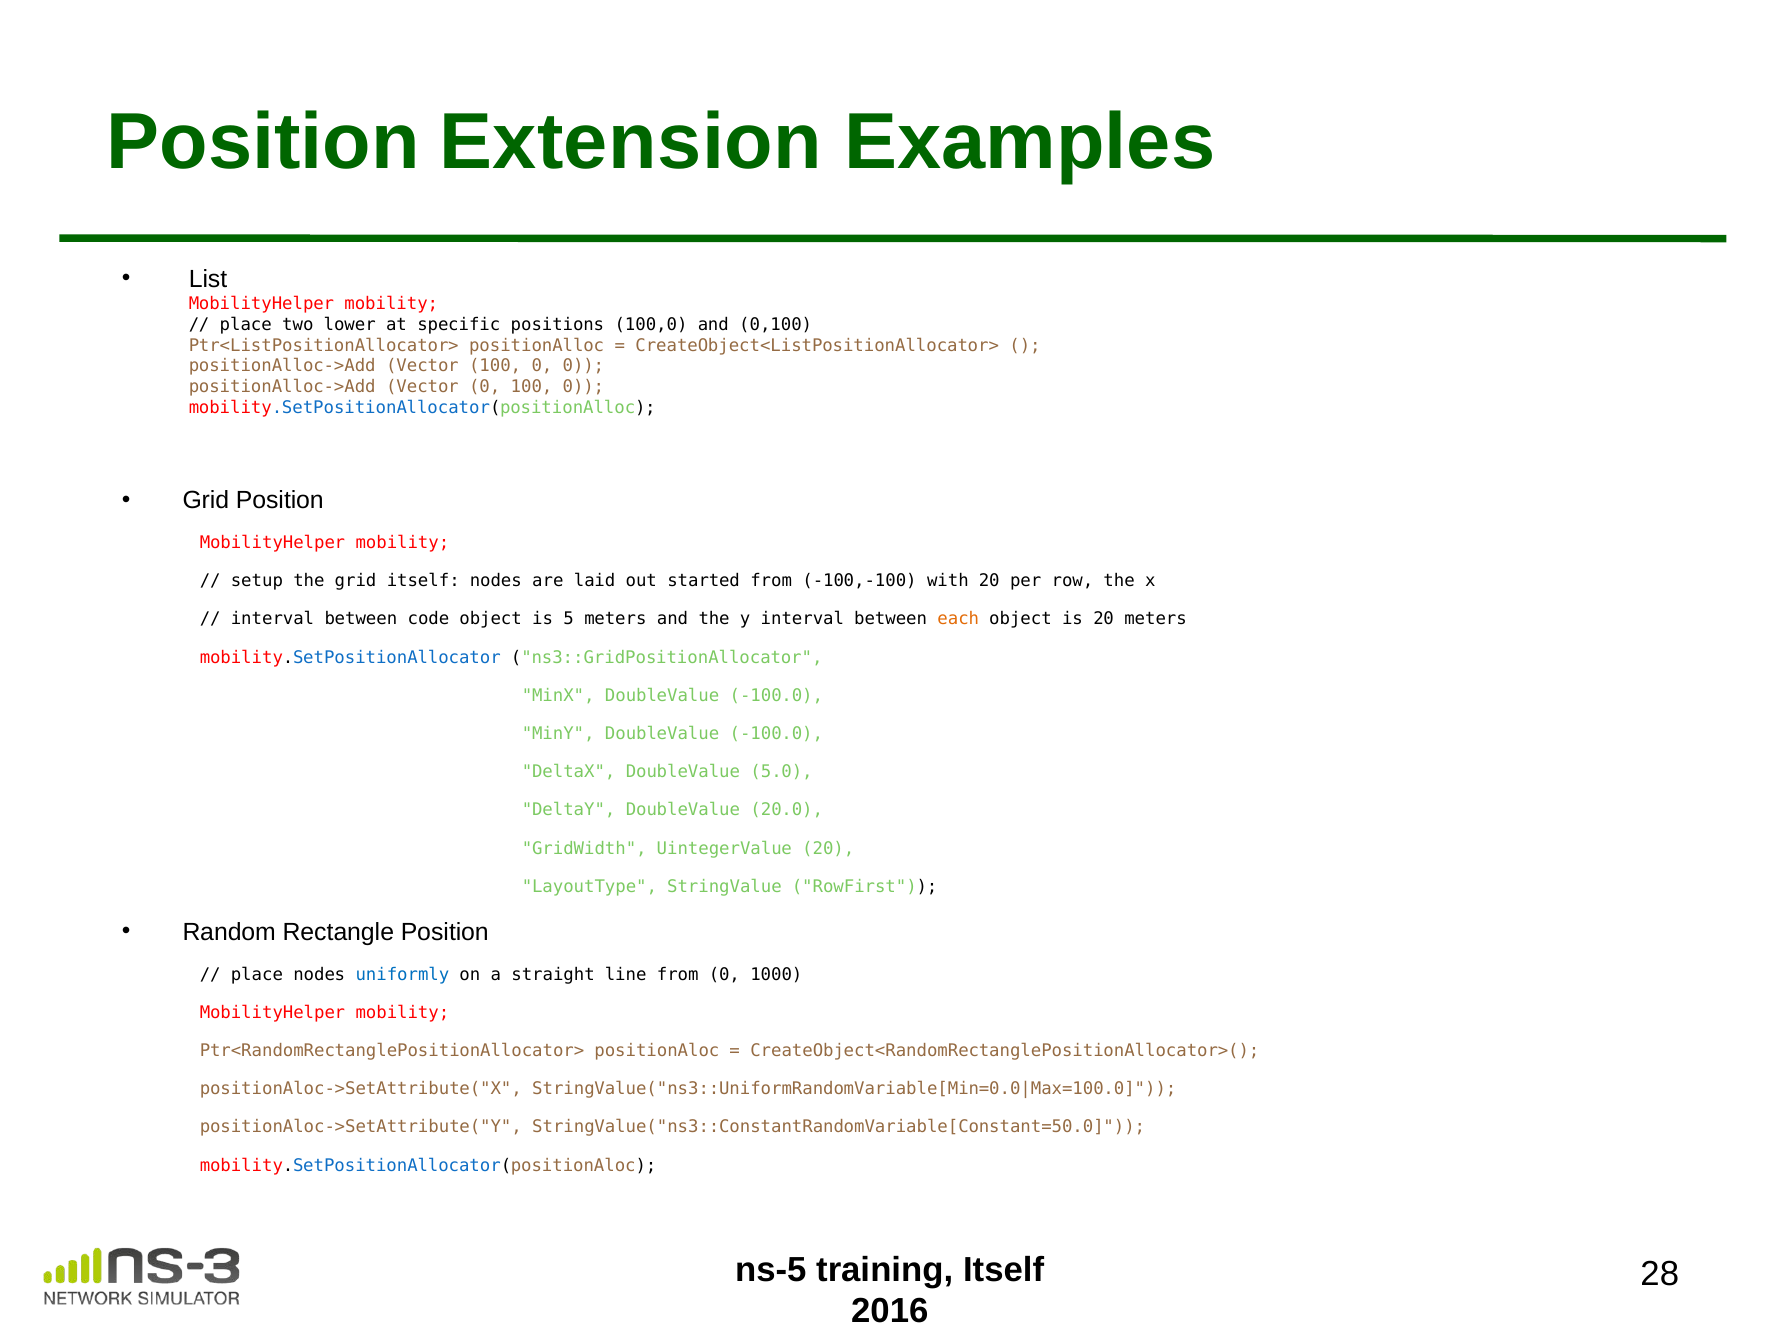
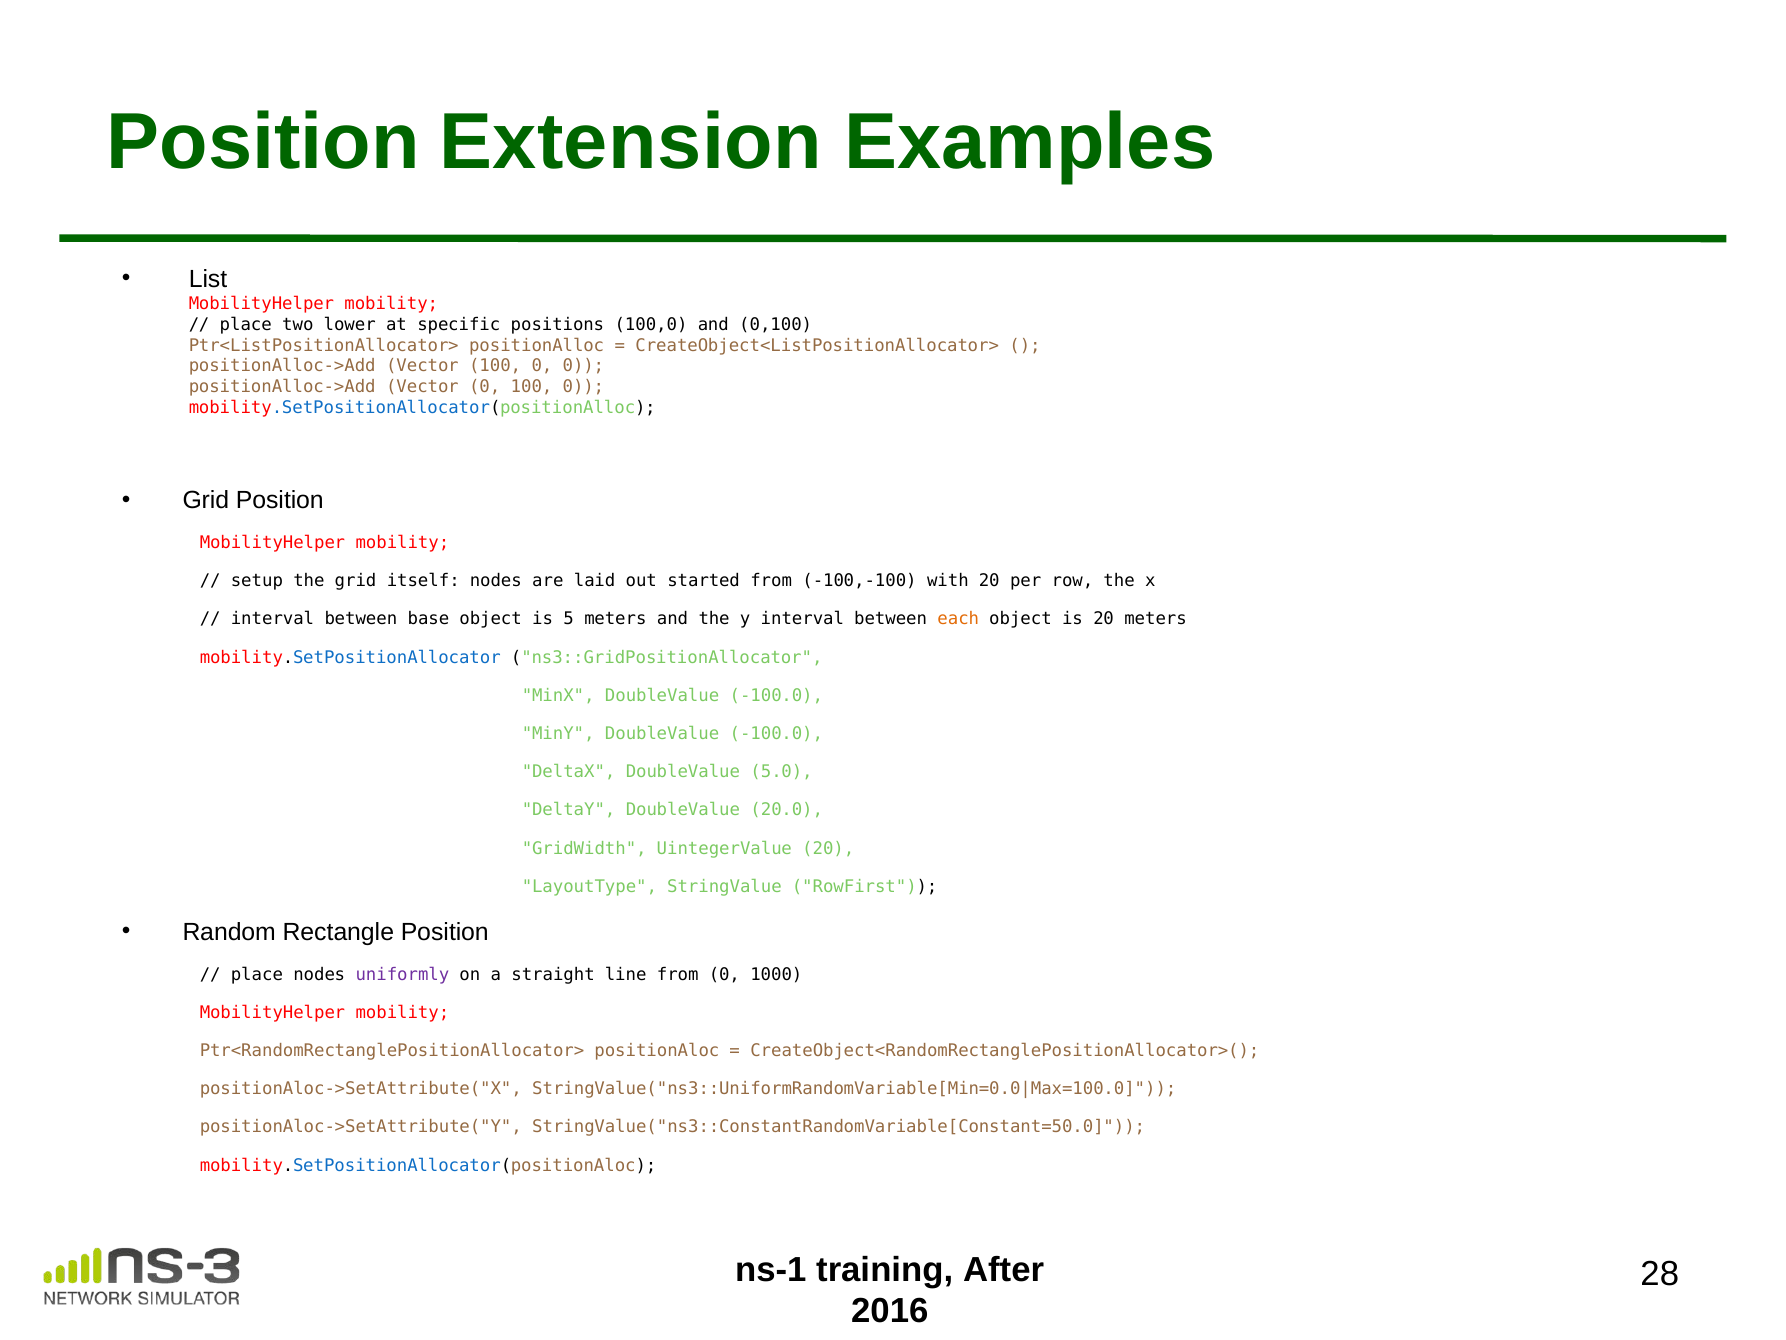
code: code -> base
uniformly colour: blue -> purple
ns-5: ns-5 -> ns-1
training Itself: Itself -> After
